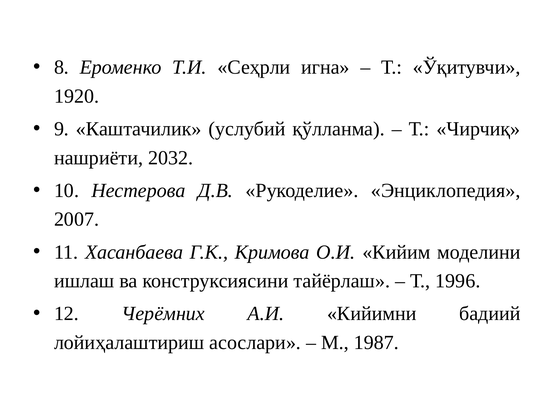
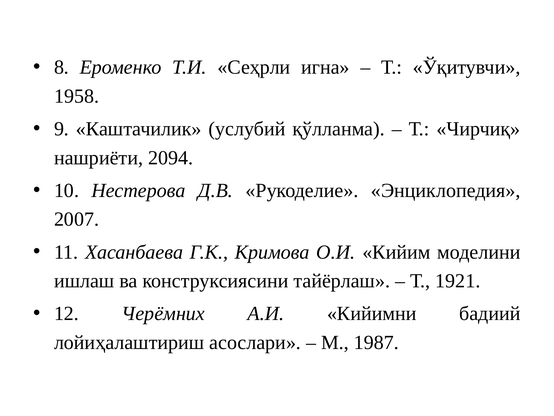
1920: 1920 -> 1958
2032: 2032 -> 2094
1996: 1996 -> 1921
